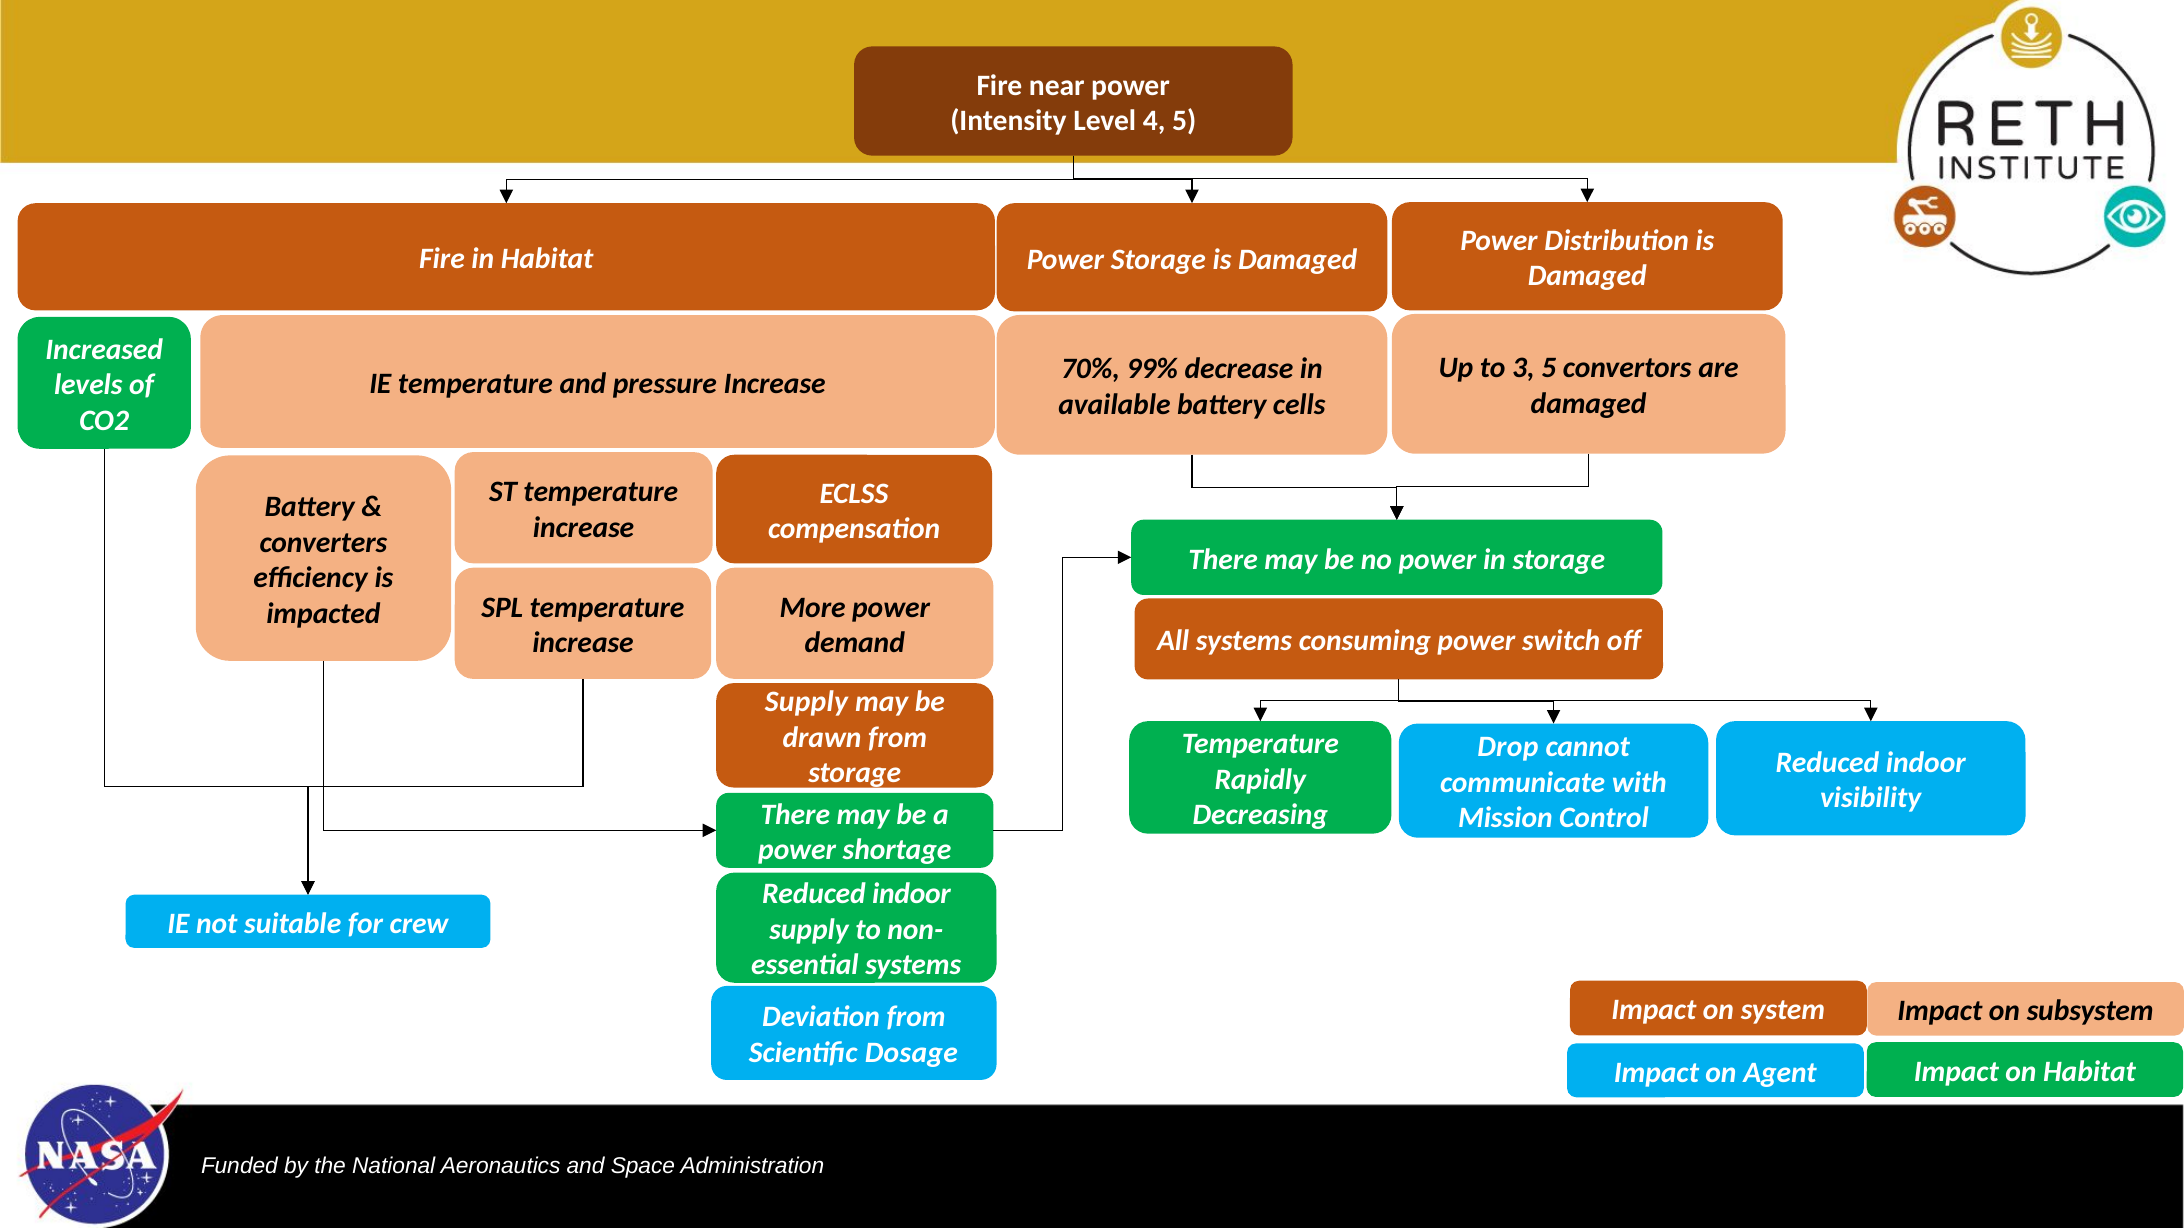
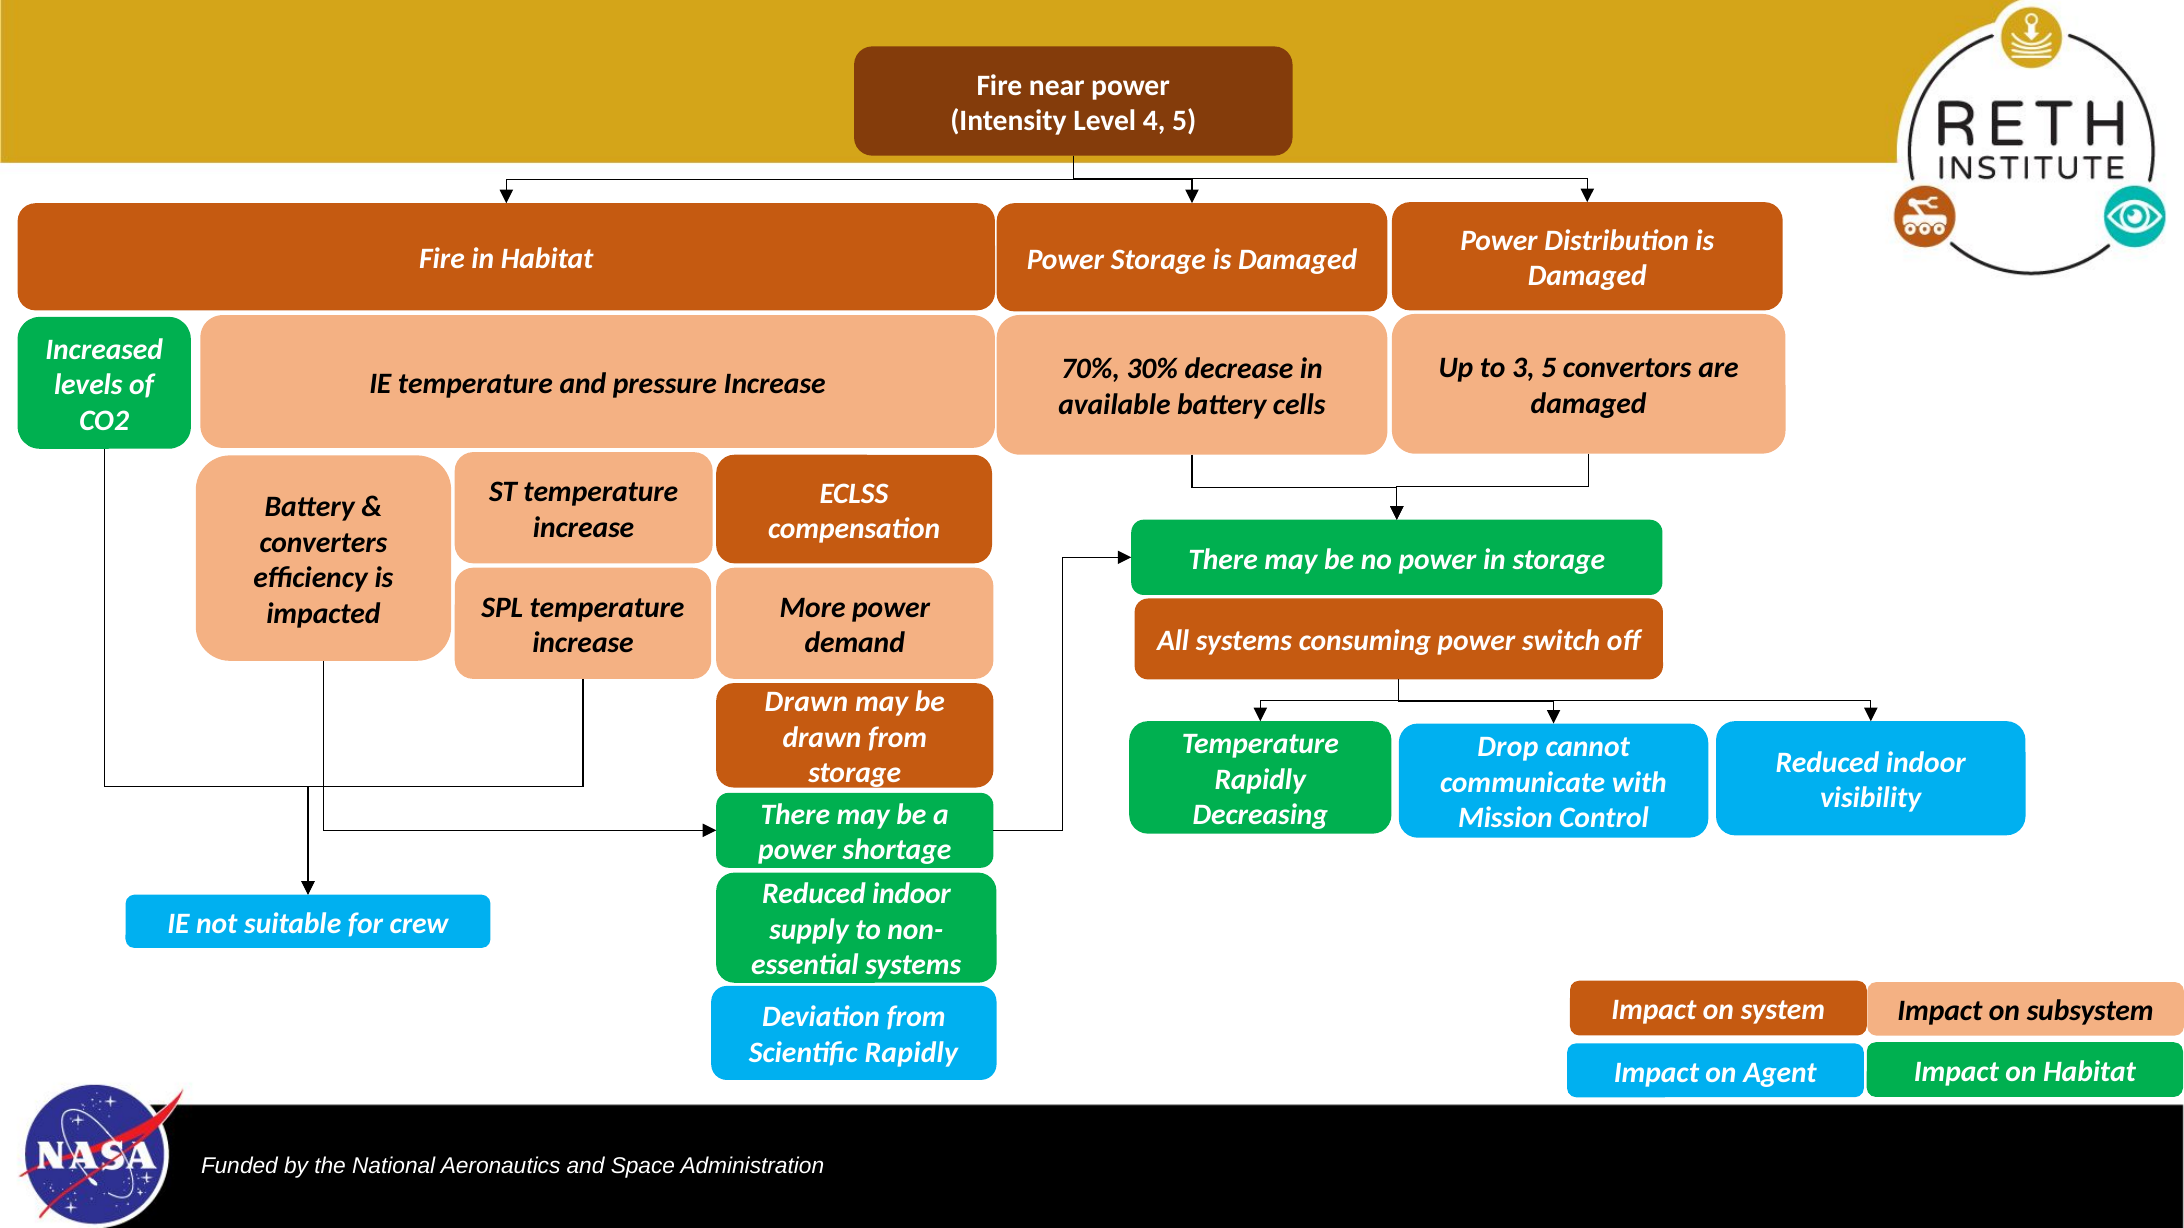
99%: 99% -> 30%
Supply at (806, 702): Supply -> Drawn
Scientific Dosage: Dosage -> Rapidly
